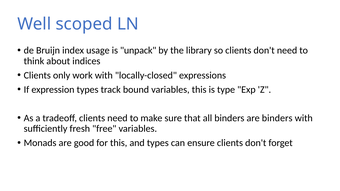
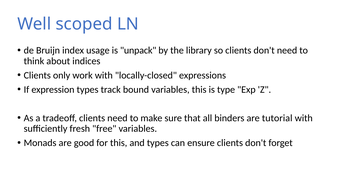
are binders: binders -> tutorial
